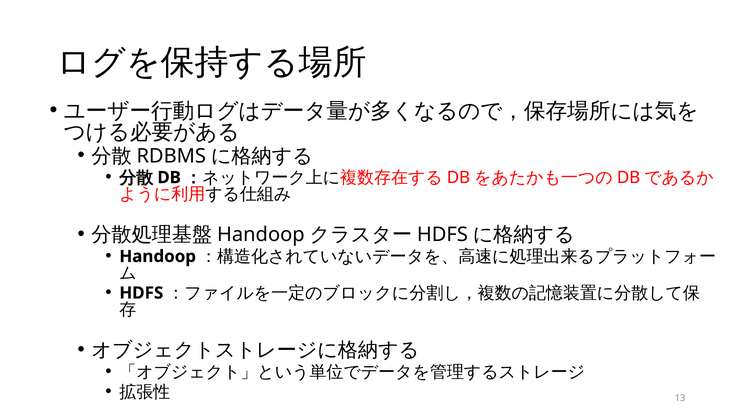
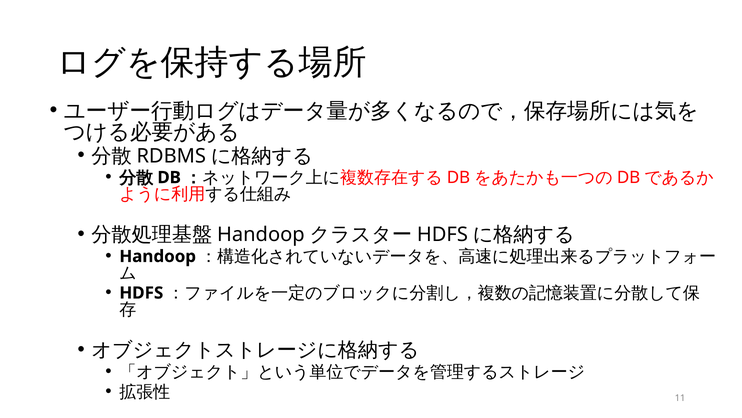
13: 13 -> 11
